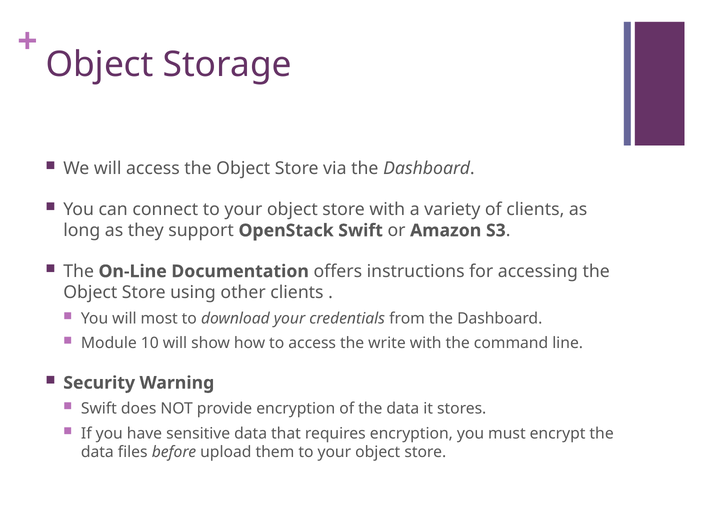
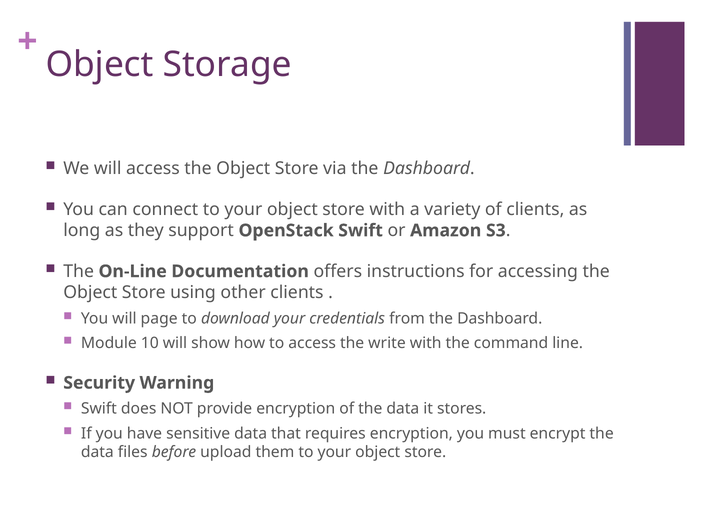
most: most -> page
